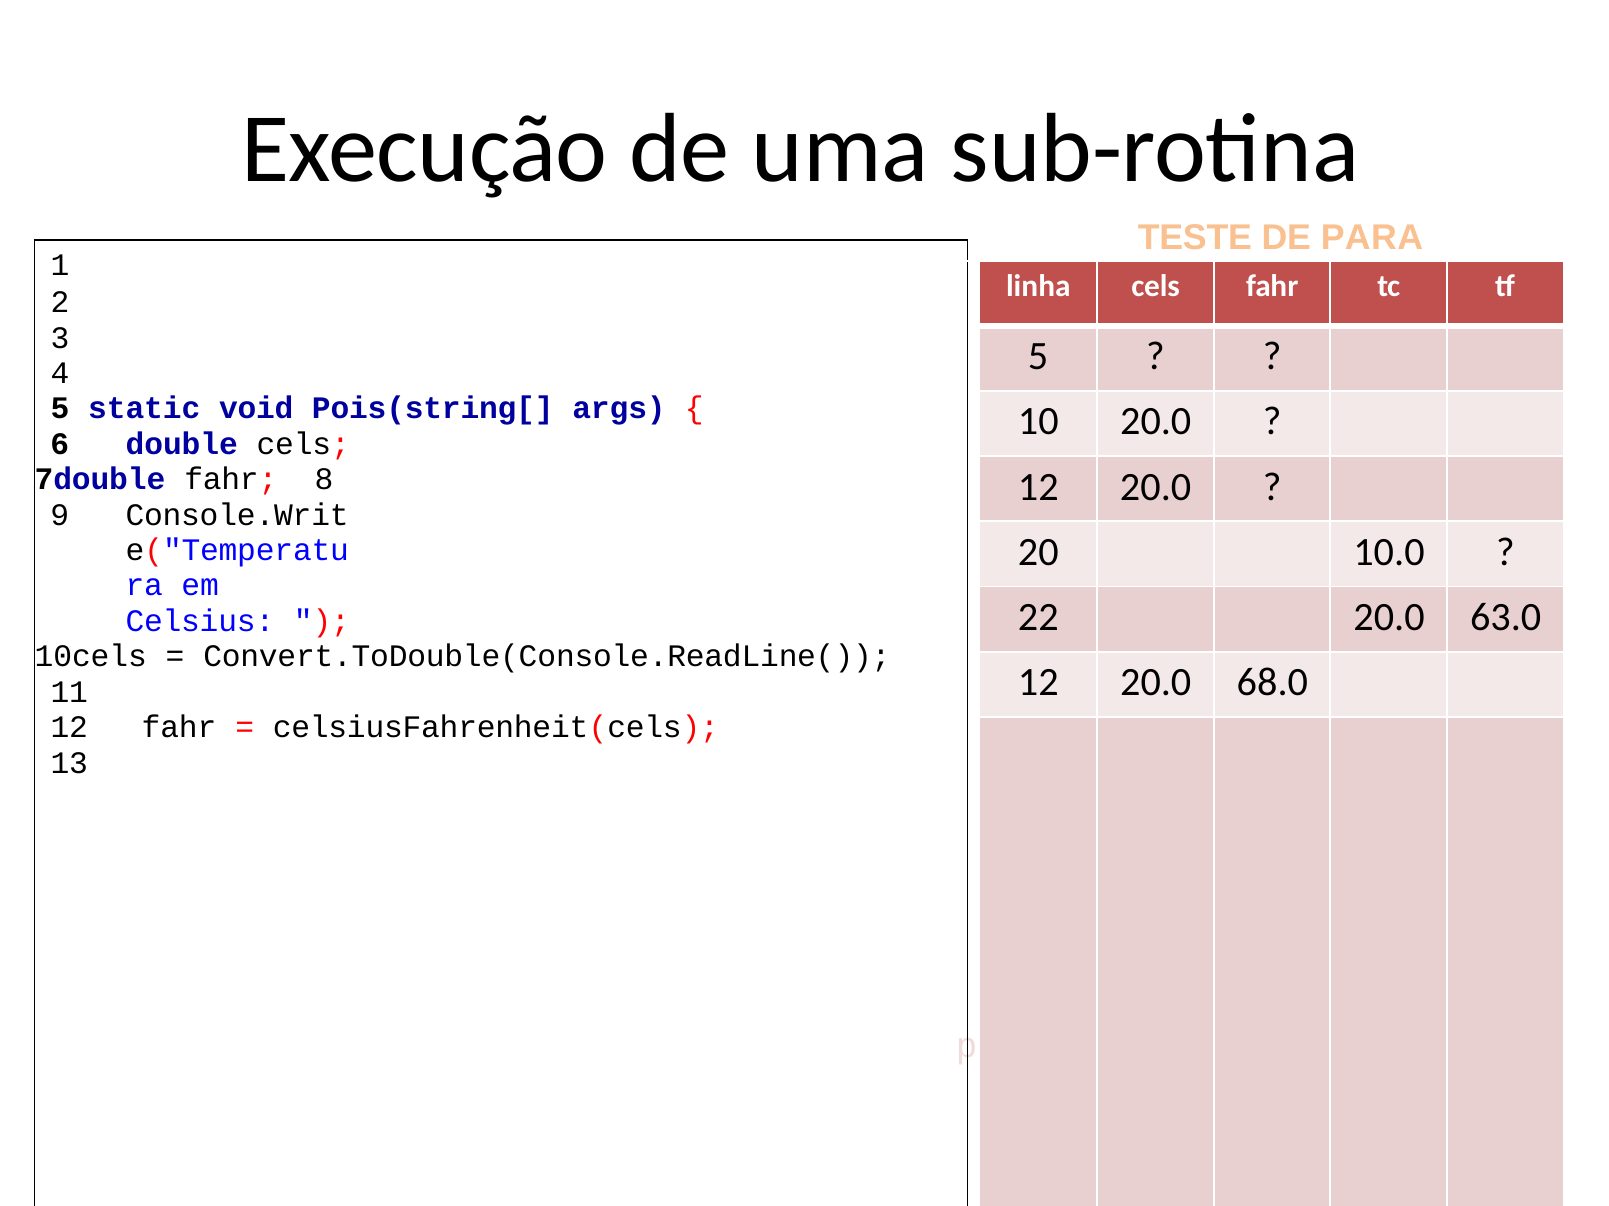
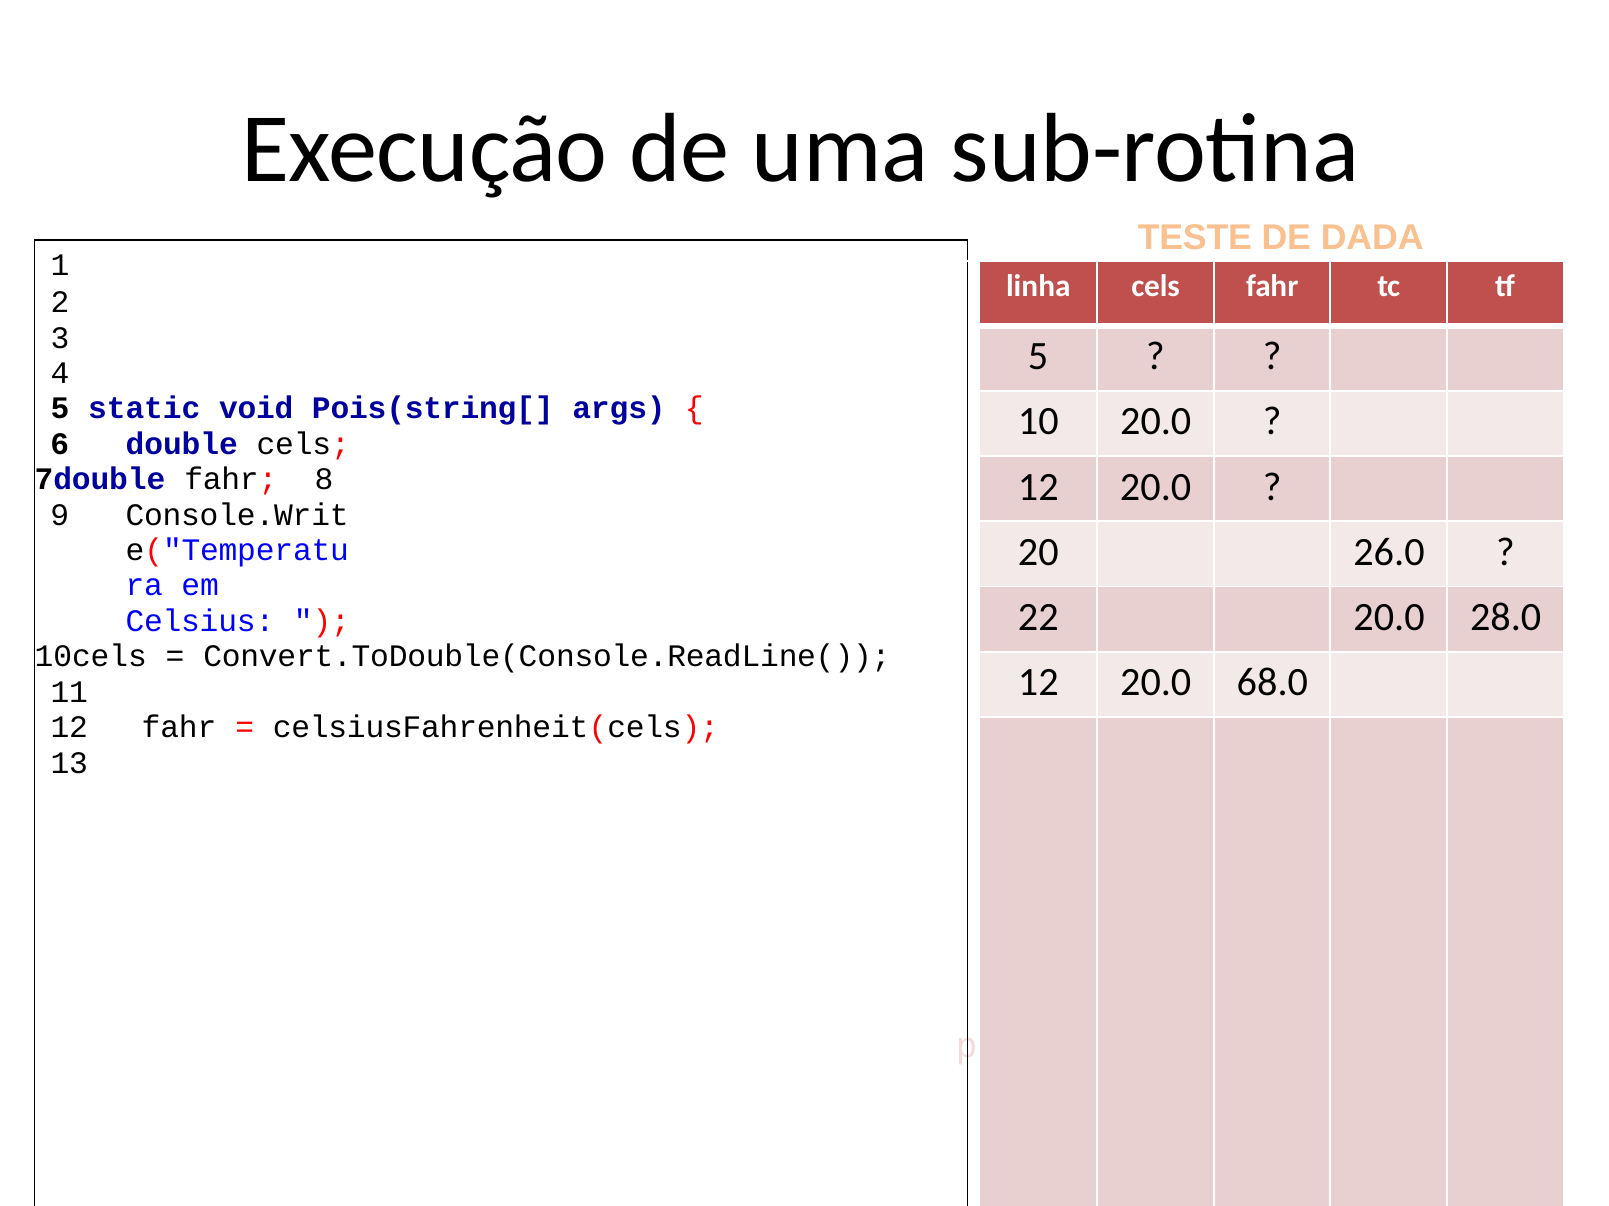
PARA: PARA -> DADA
10.0: 10.0 -> 26.0
63.0: 63.0 -> 28.0
